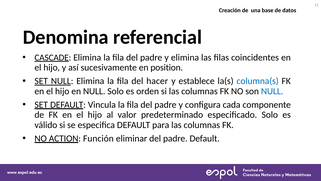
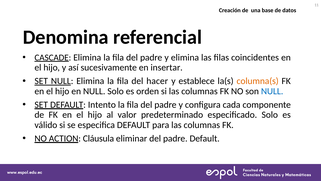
position: position -> insertar
columna(s colour: blue -> orange
Vincula: Vincula -> Intento
Función: Función -> Cláusula
